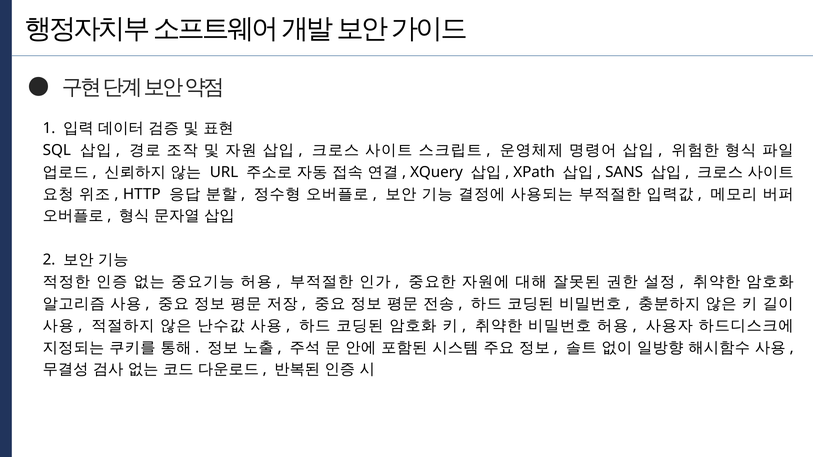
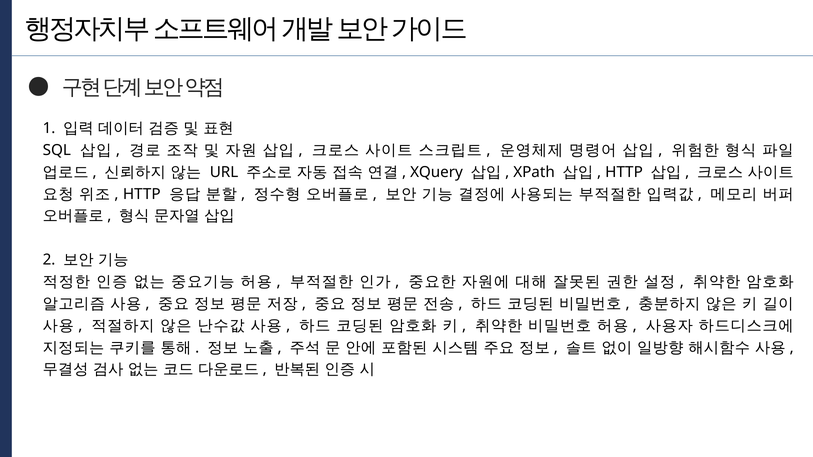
SANS at (624, 172): SANS -> HTTP
